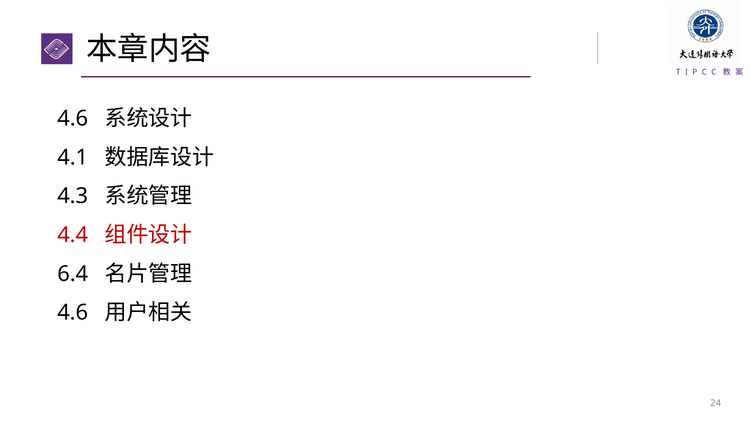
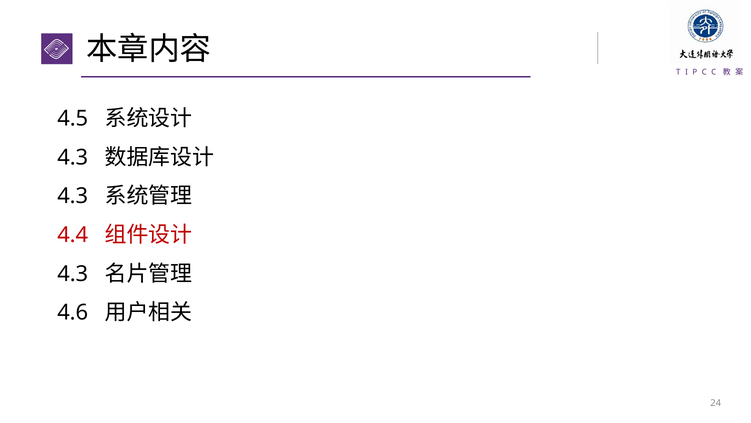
4.6 at (73, 118): 4.6 -> 4.5
4.1 at (73, 157): 4.1 -> 4.3
6.4 at (73, 274): 6.4 -> 4.3
